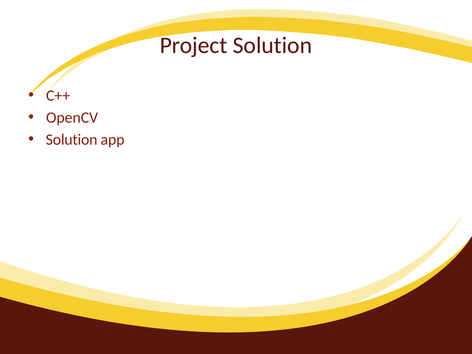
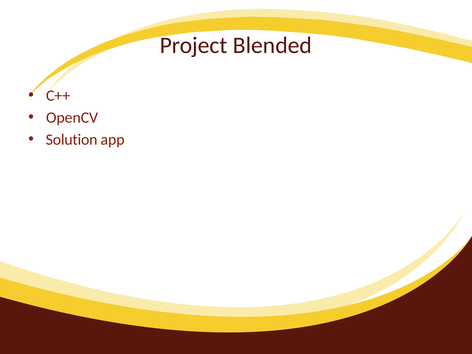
Project Solution: Solution -> Blended
